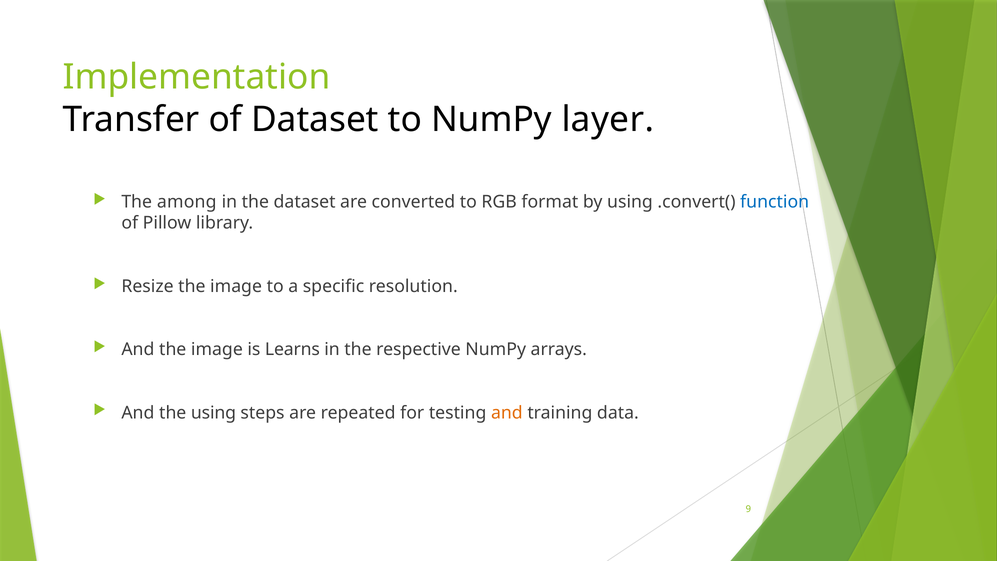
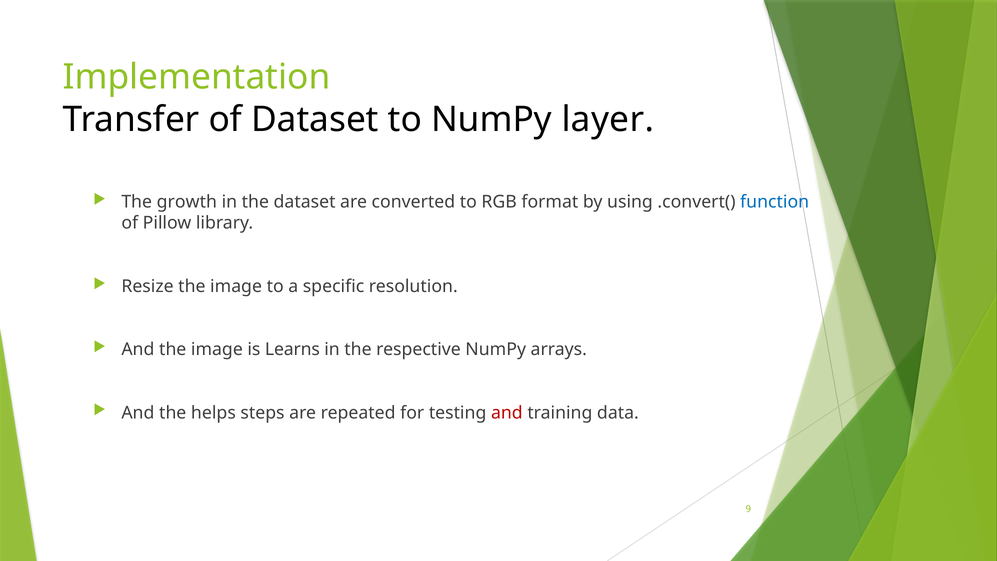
among: among -> growth
the using: using -> helps
and at (507, 413) colour: orange -> red
